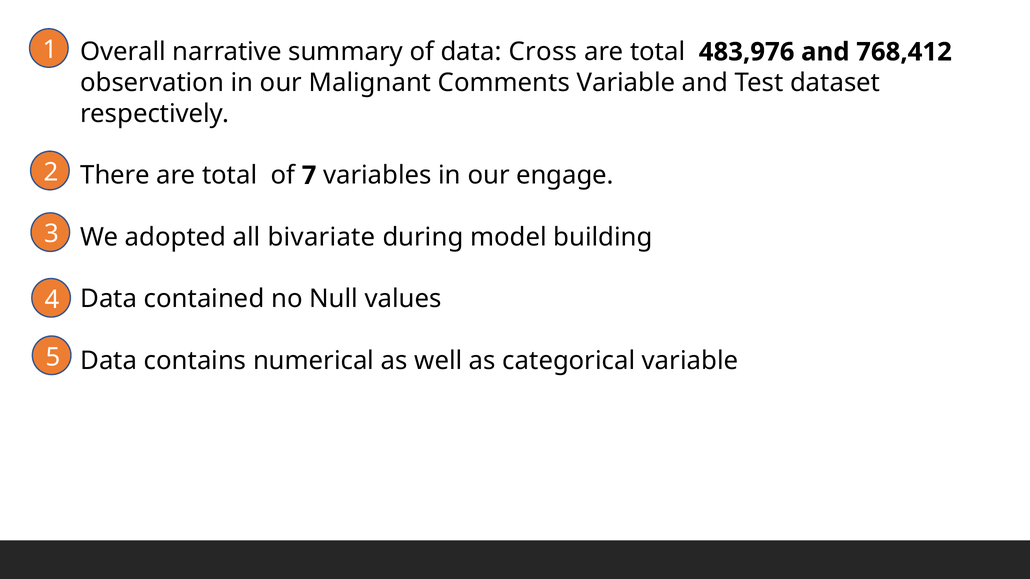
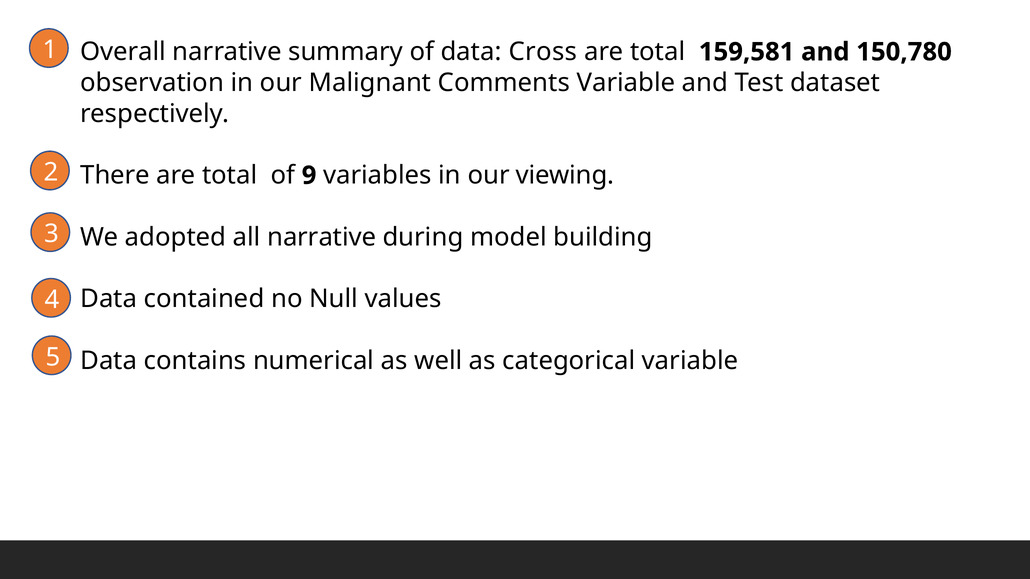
483,976: 483,976 -> 159,581
768,412: 768,412 -> 150,780
7: 7 -> 9
engage: engage -> viewing
all bivariate: bivariate -> narrative
